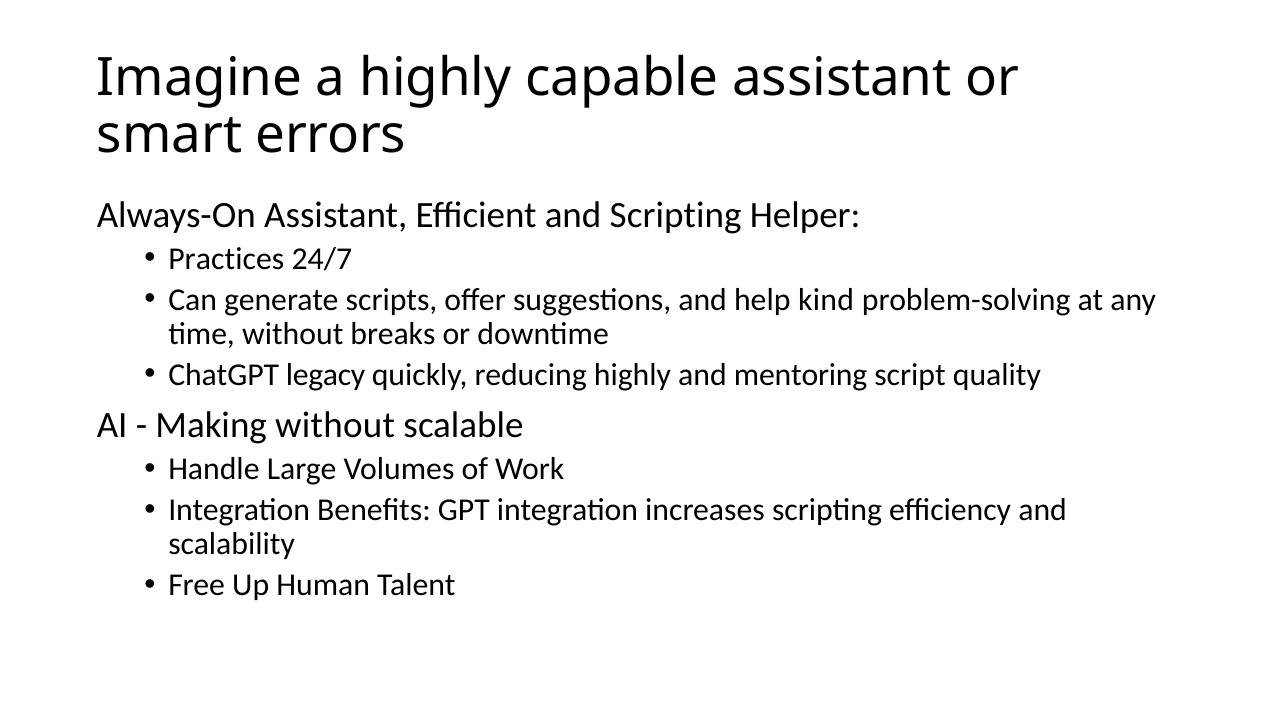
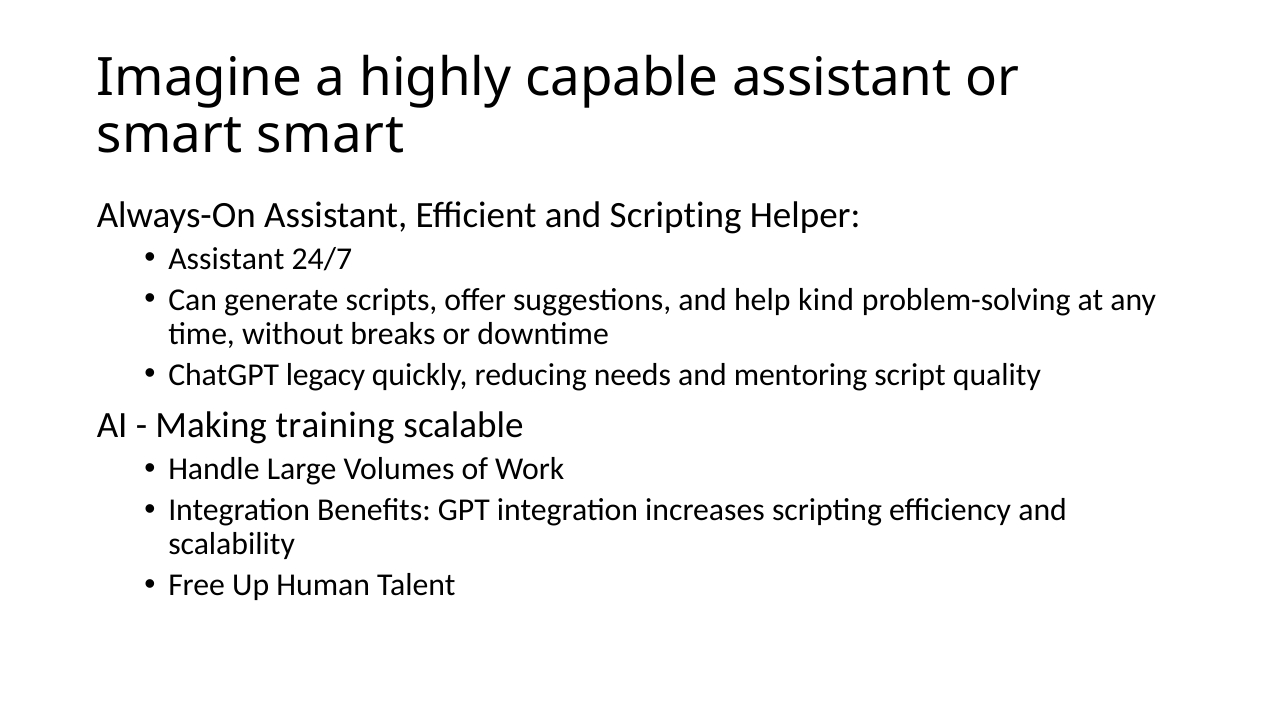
smart errors: errors -> smart
Practices at (226, 258): Practices -> Assistant
reducing highly: highly -> needs
Making without: without -> training
